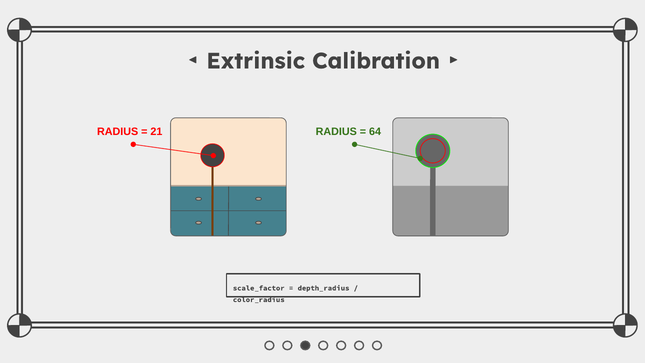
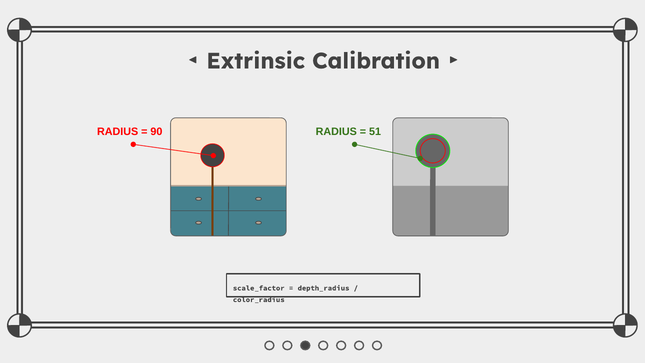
21: 21 -> 90
64: 64 -> 51
